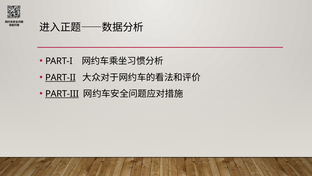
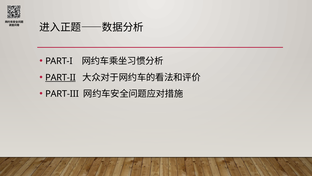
PART-III underline: present -> none
